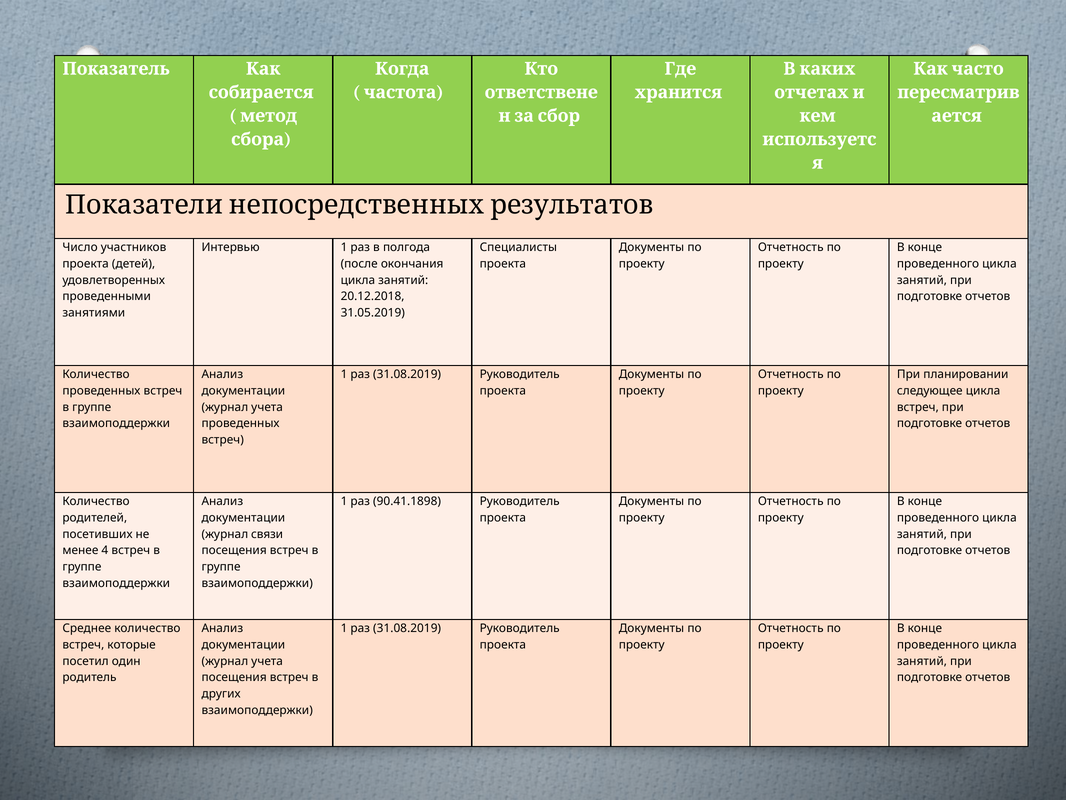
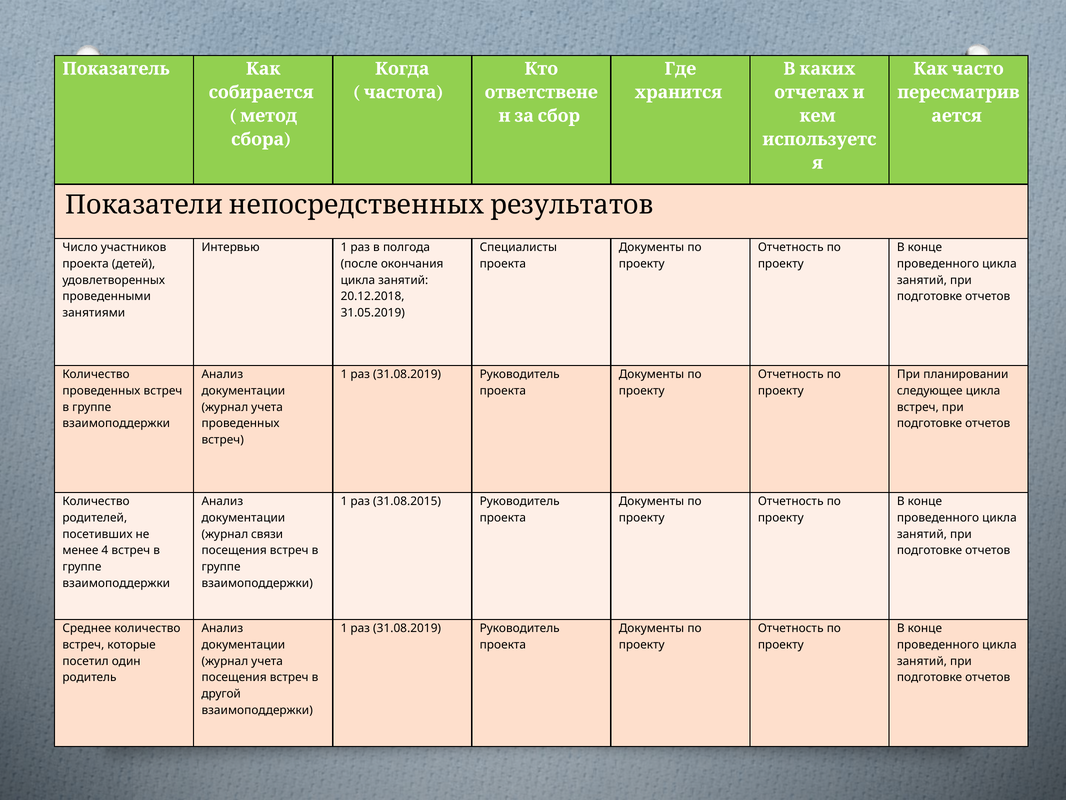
90.41.1898: 90.41.1898 -> 31.08.2015
других: других -> другой
